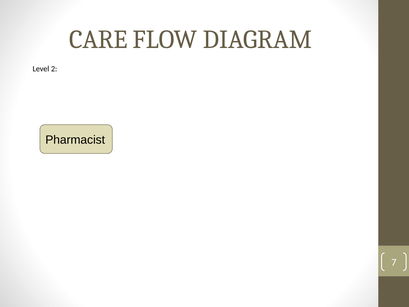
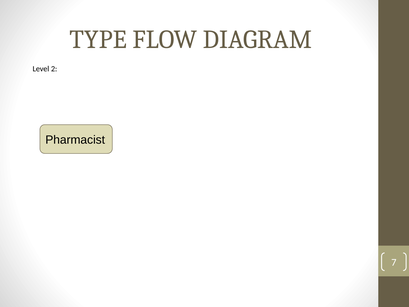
CARE: CARE -> TYPE
